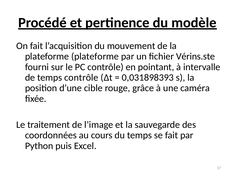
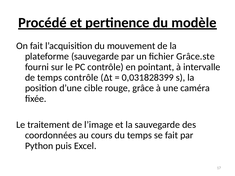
plateforme plateforme: plateforme -> sauvegarde
Vérins.ste: Vérins.ste -> Grâce.ste
0,031898393: 0,031898393 -> 0,031828399
